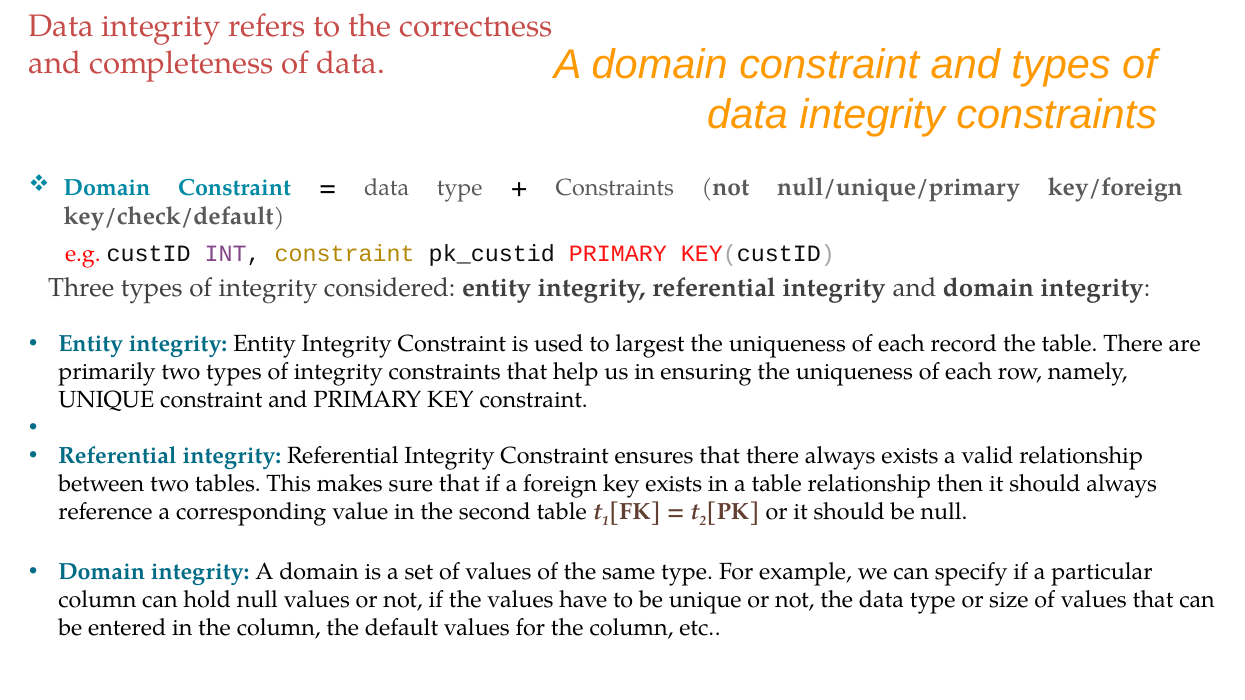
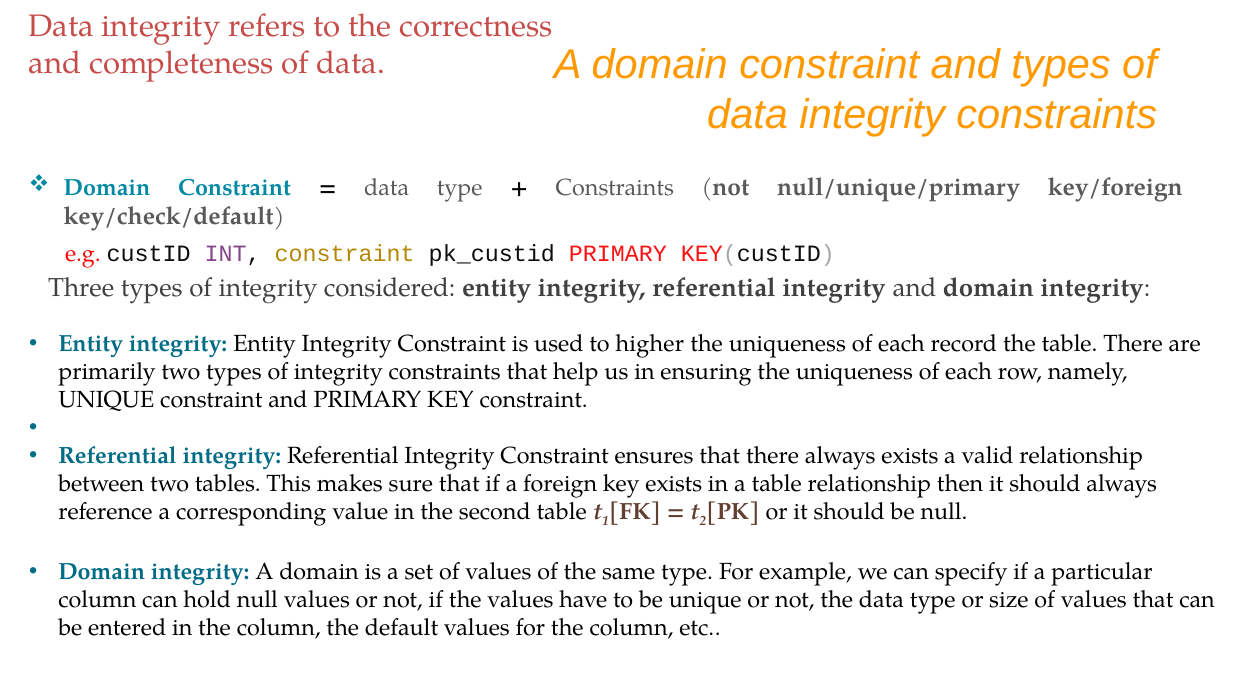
largest: largest -> higher
